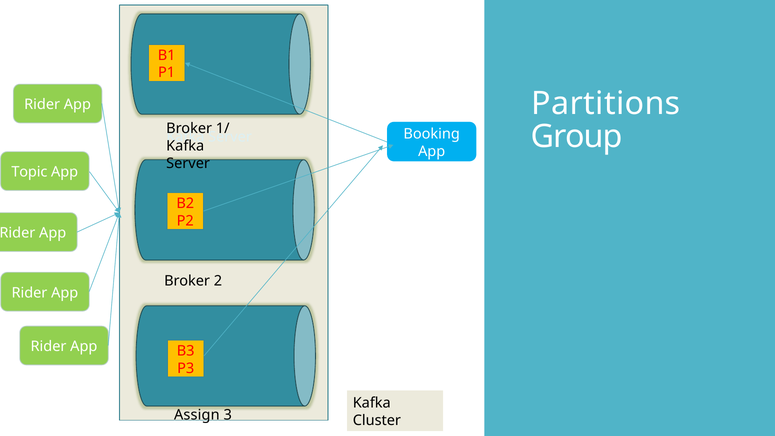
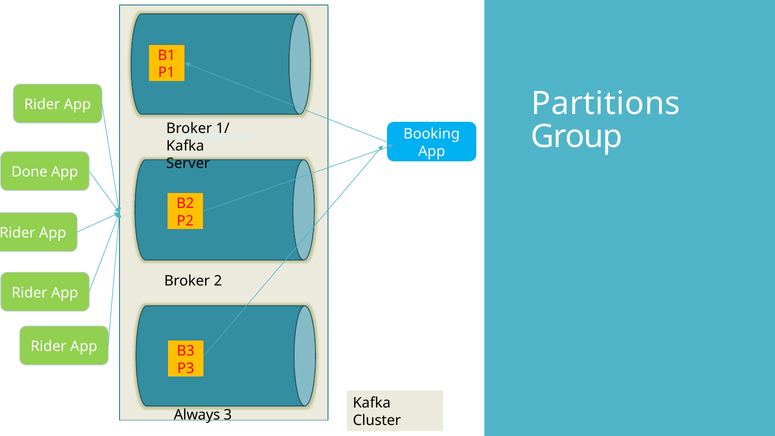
Topic: Topic -> Done
Assign: Assign -> Always
